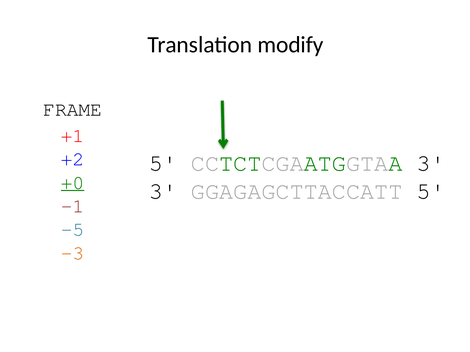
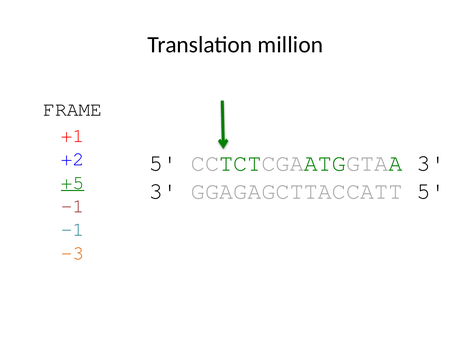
modify: modify -> million
+0: +0 -> +5
-5 at (73, 230): -5 -> -1
